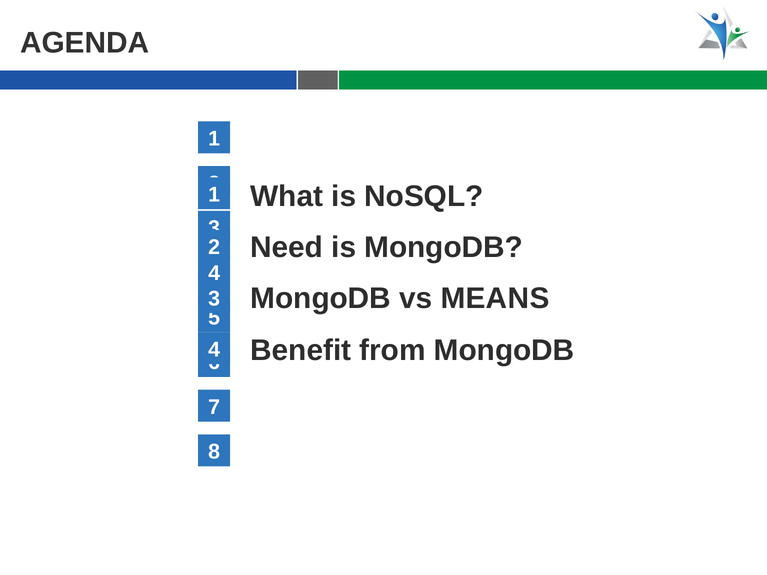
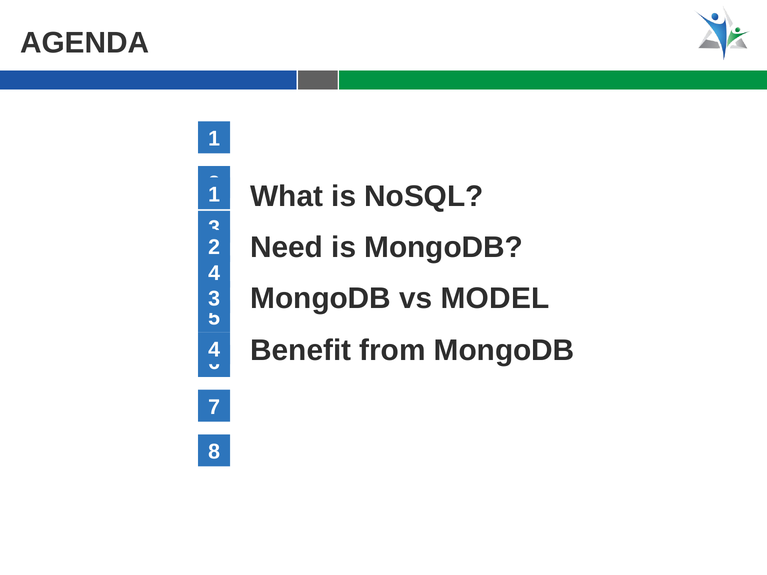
MEANS: MEANS -> MODEL
